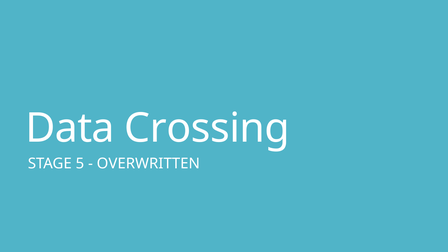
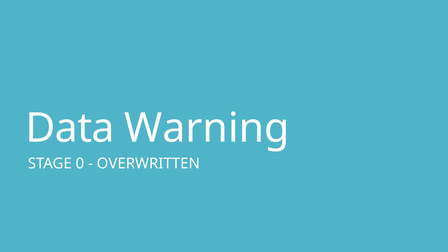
Crossing: Crossing -> Warning
5: 5 -> 0
